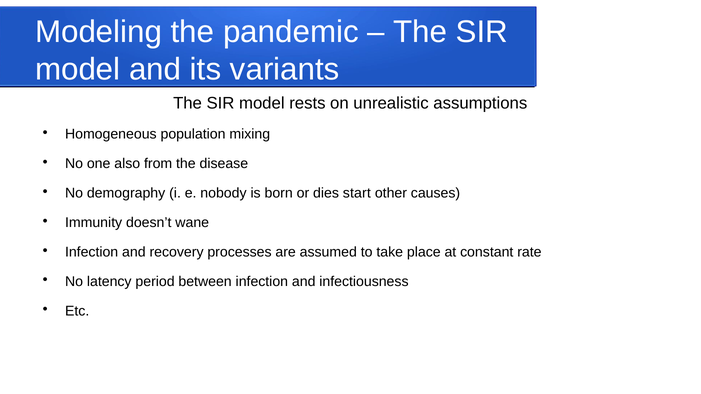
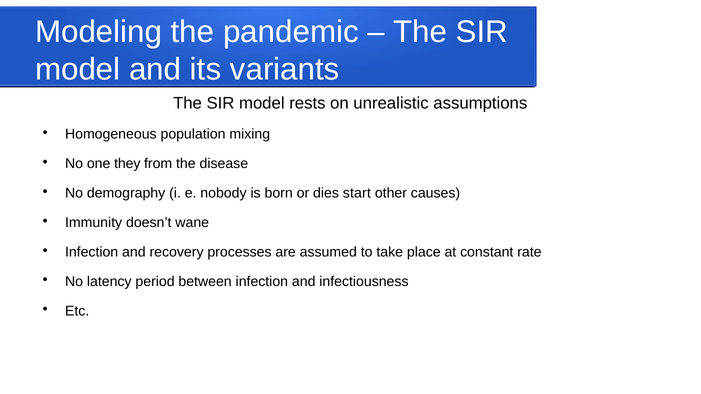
also: also -> they
